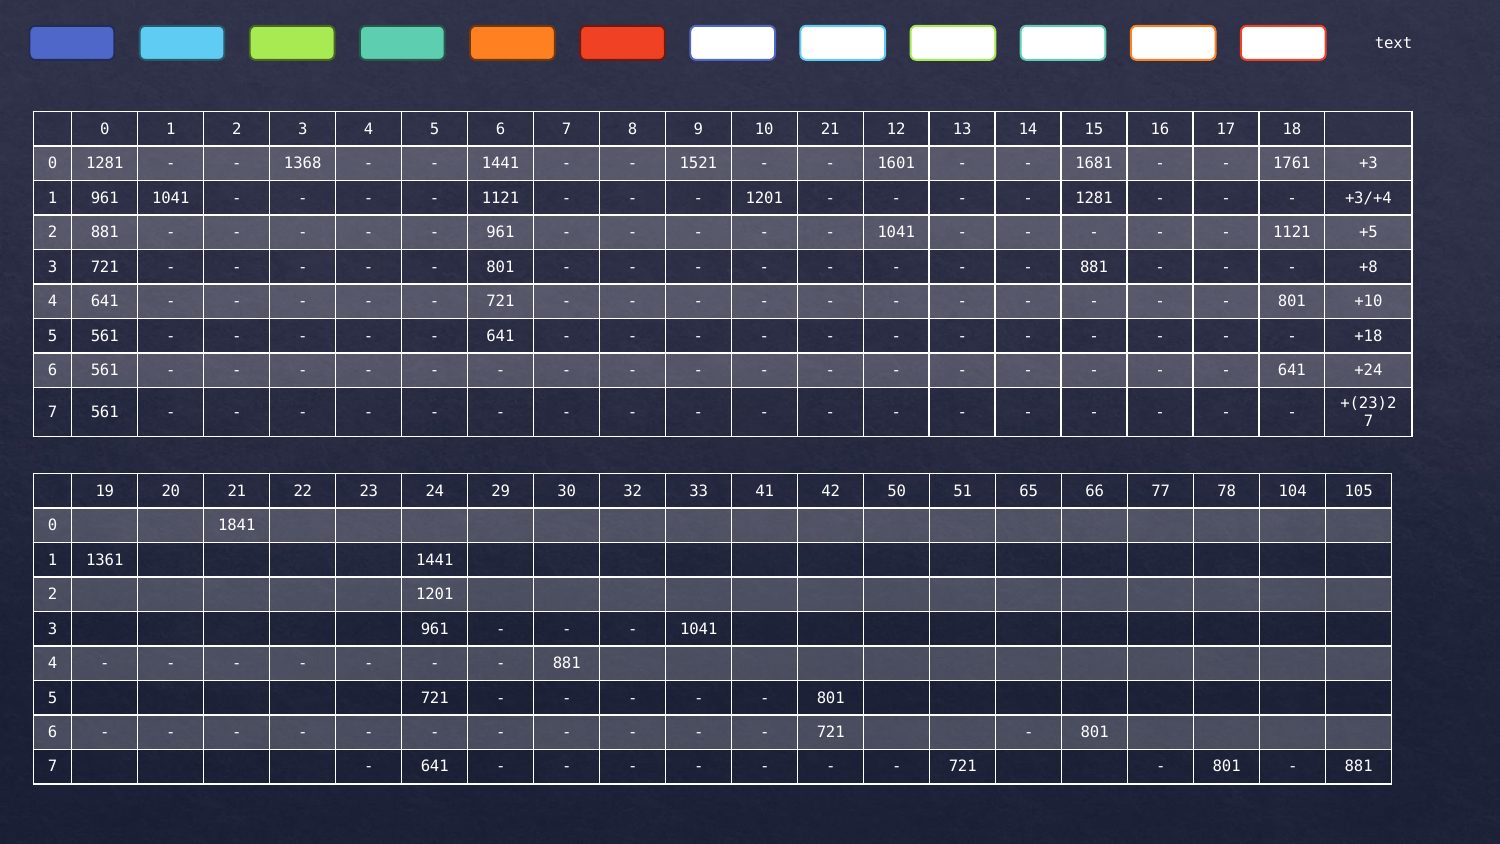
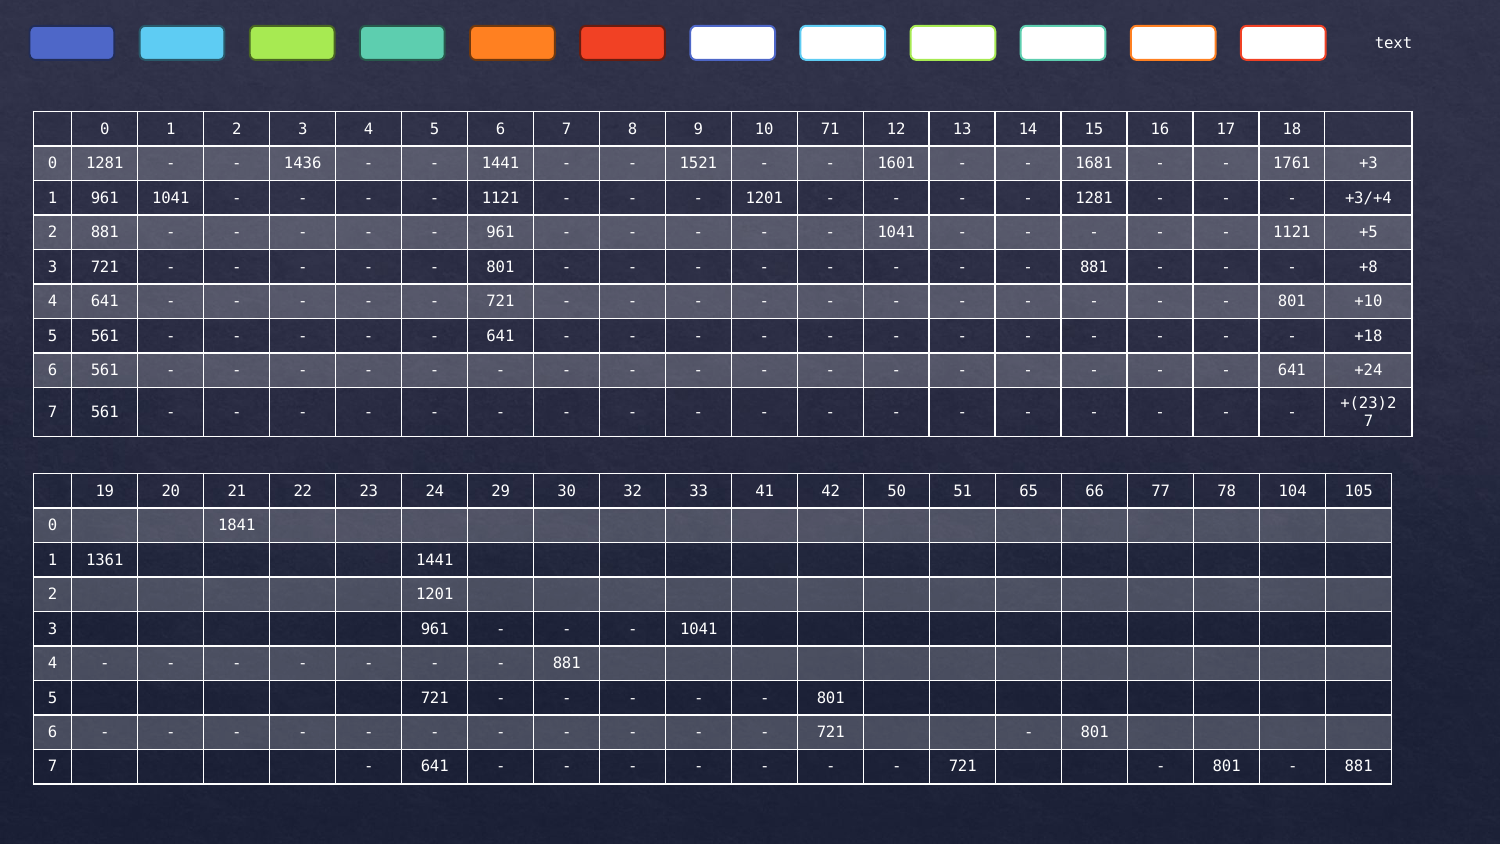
10 21: 21 -> 71
1368: 1368 -> 1436
